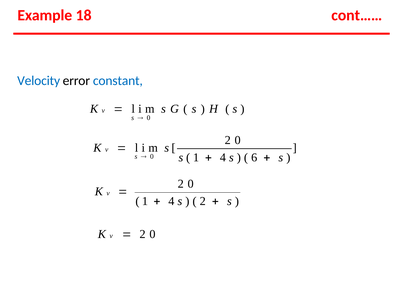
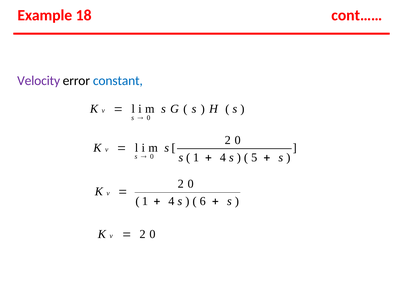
Velocity colour: blue -> purple
6: 6 -> 5
2 at (203, 201): 2 -> 6
